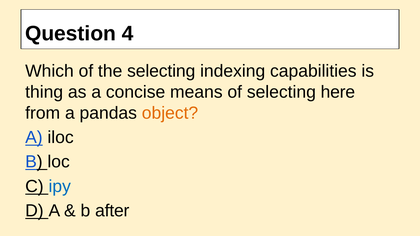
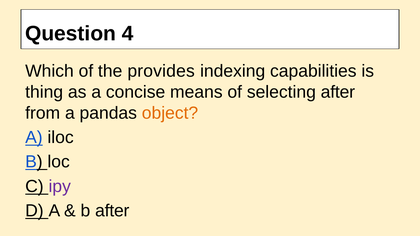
the selecting: selecting -> provides
selecting here: here -> after
ipy colour: blue -> purple
